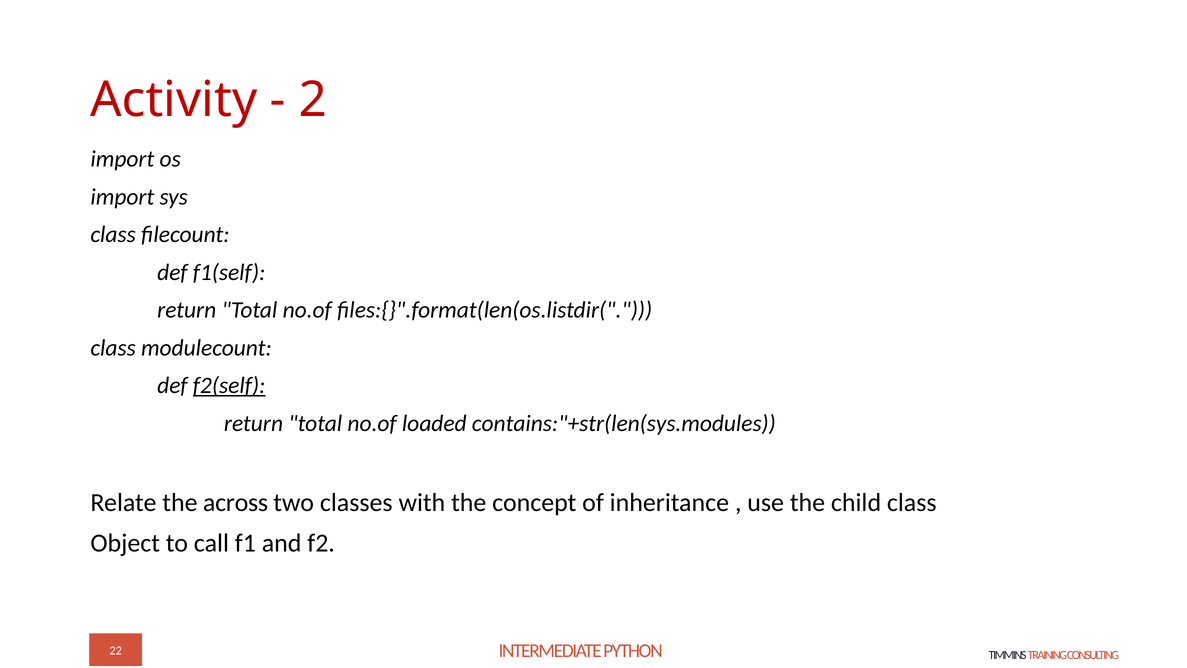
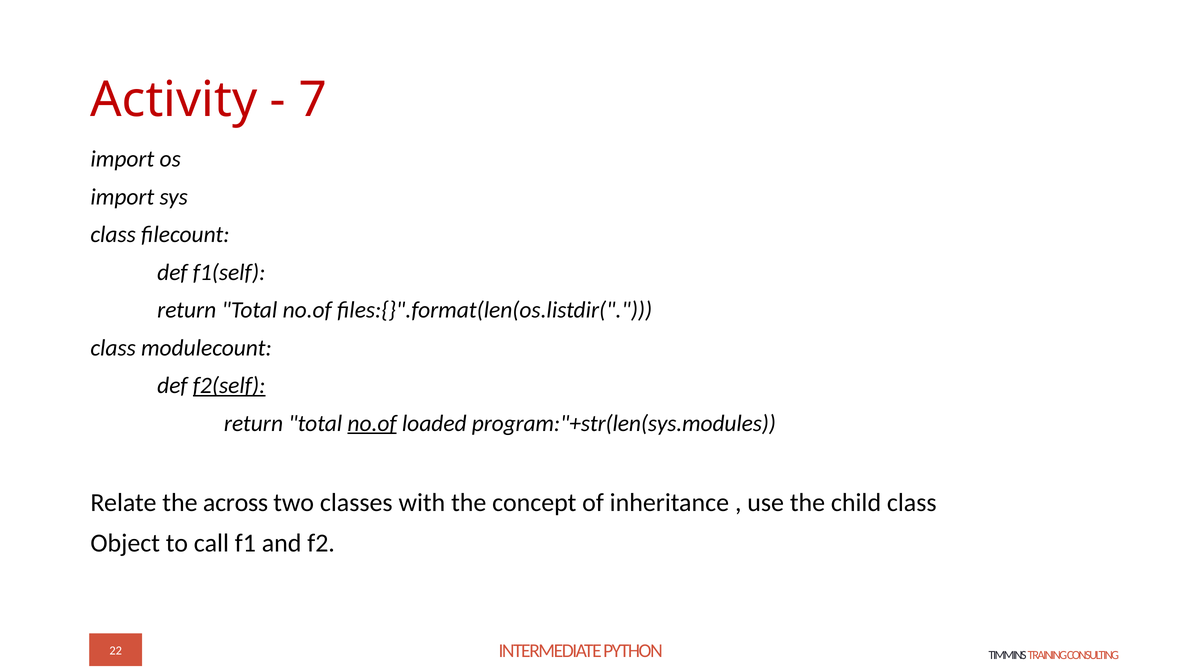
2: 2 -> 7
no.of at (372, 423) underline: none -> present
contains:"+str(len(sys.modules: contains:"+str(len(sys.modules -> program:"+str(len(sys.modules
